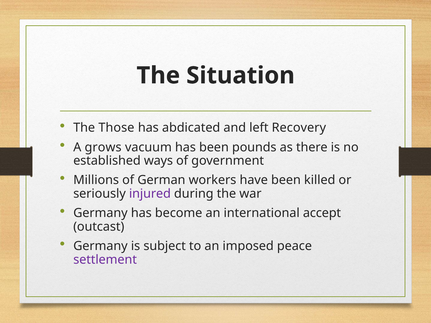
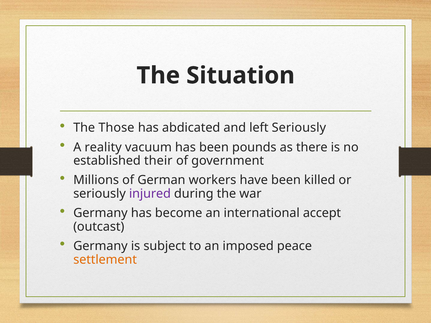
left Recovery: Recovery -> Seriously
grows: grows -> reality
ways: ways -> their
settlement colour: purple -> orange
